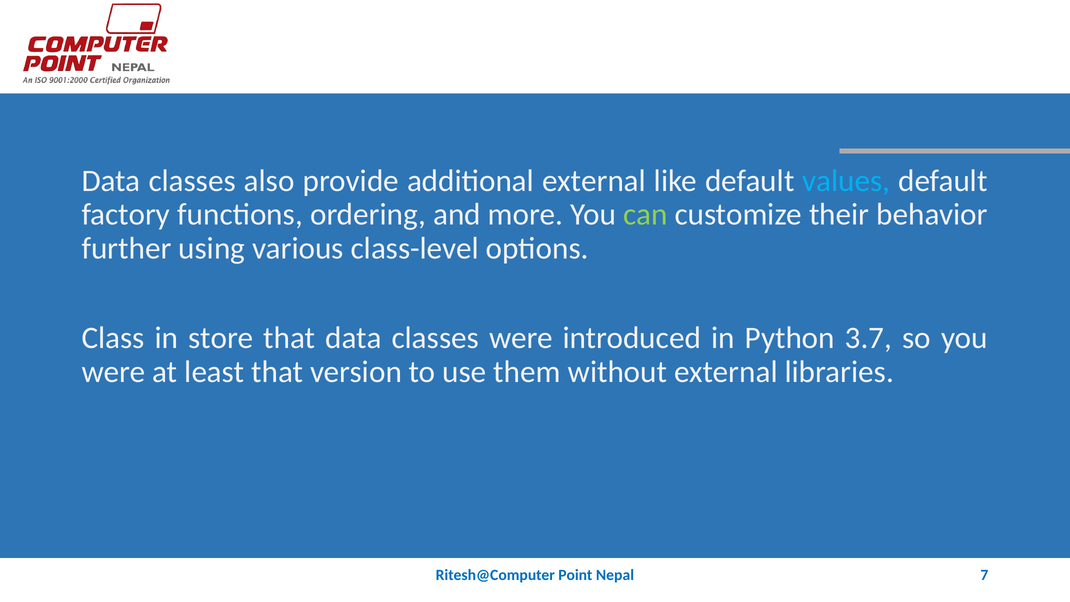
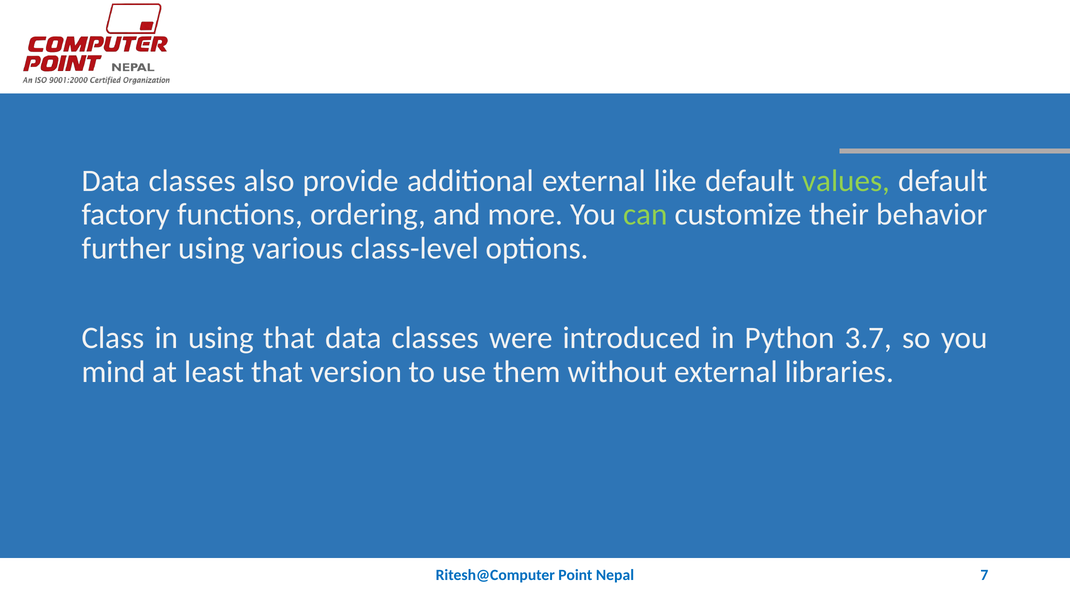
values colour: light blue -> light green
in store: store -> using
were at (113, 372): were -> mind
